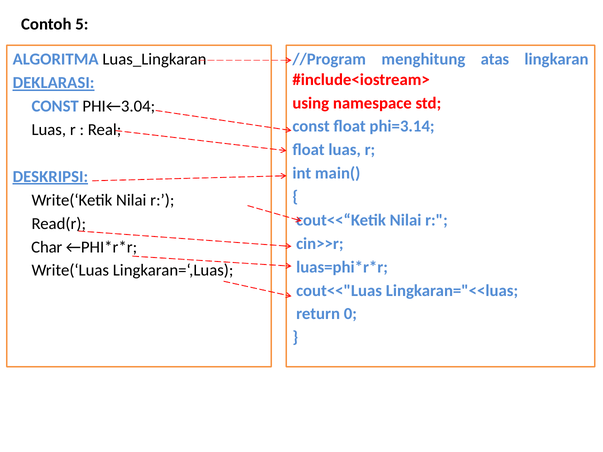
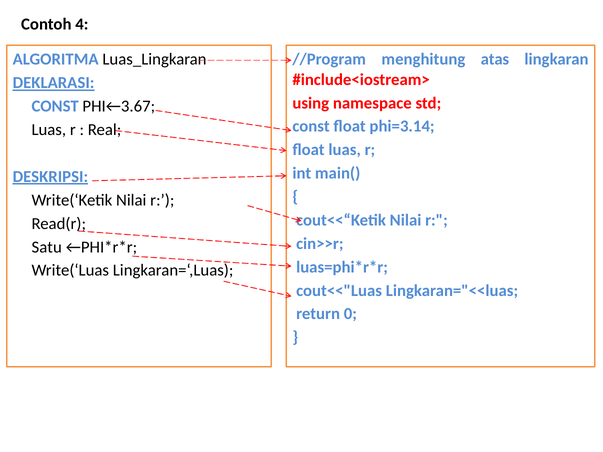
5: 5 -> 4
PHI←3.04: PHI←3.04 -> PHI←3.67
Char: Char -> Satu
